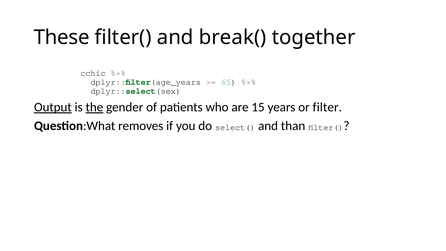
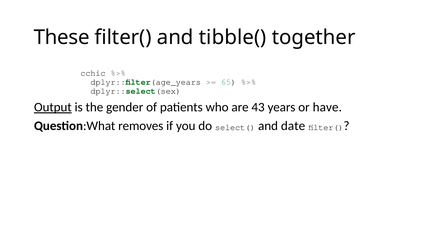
break(: break( -> tibble(
the underline: present -> none
15: 15 -> 43
filter: filter -> have
than: than -> date
